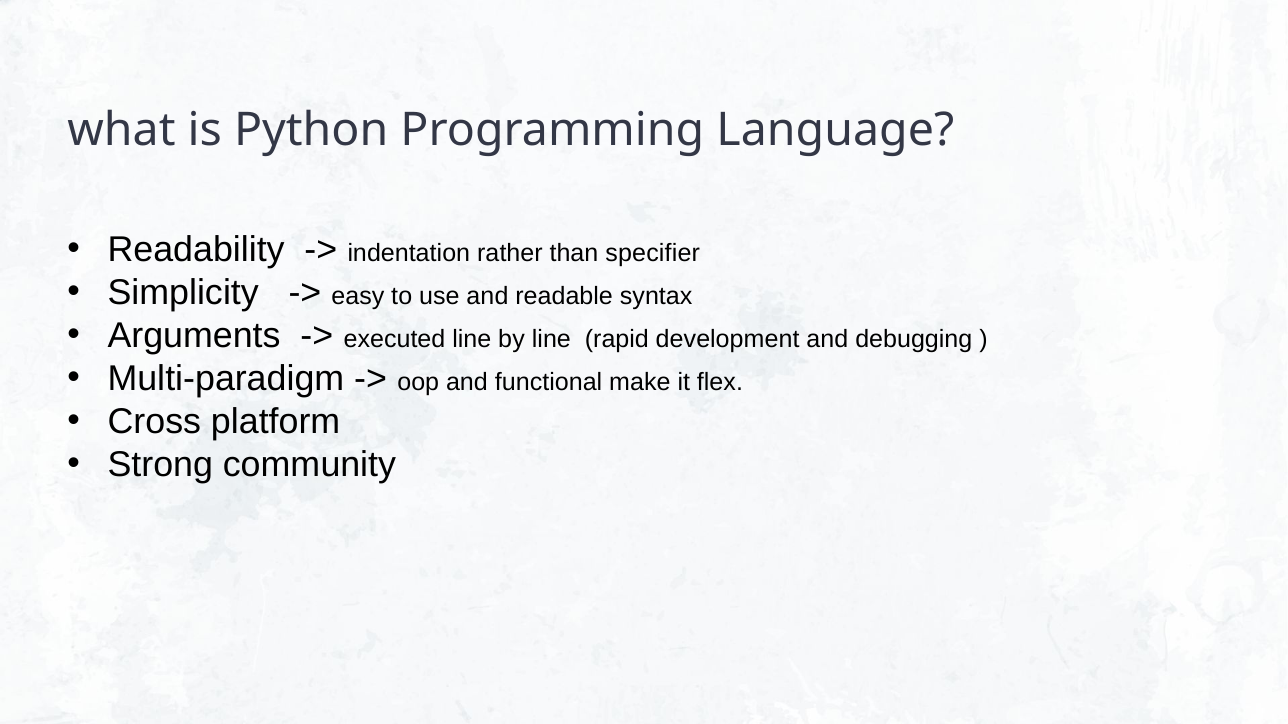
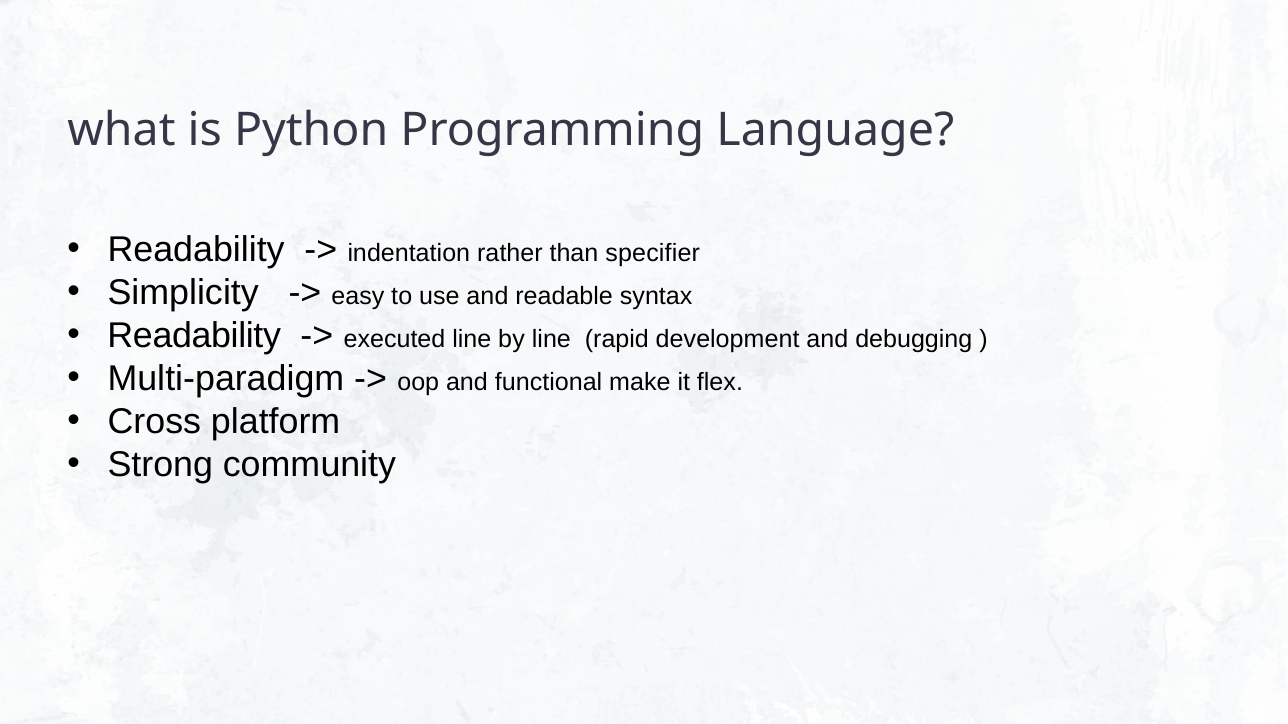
Arguments at (194, 336): Arguments -> Readability
